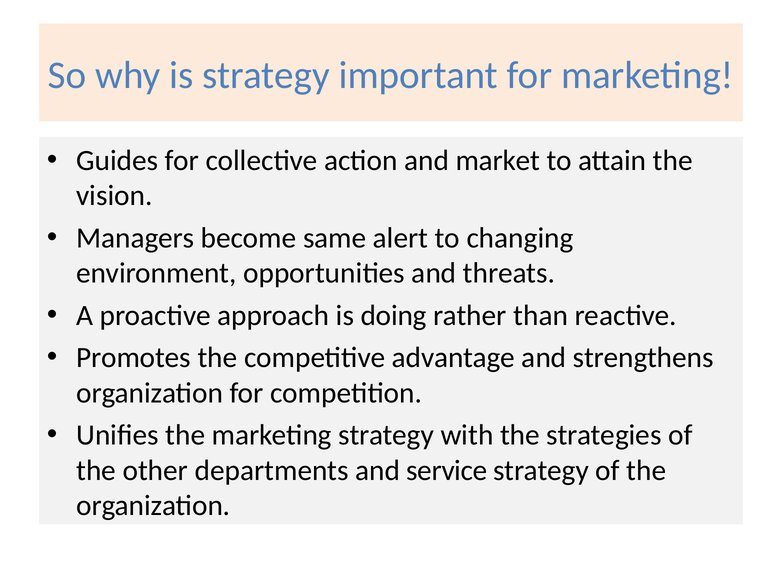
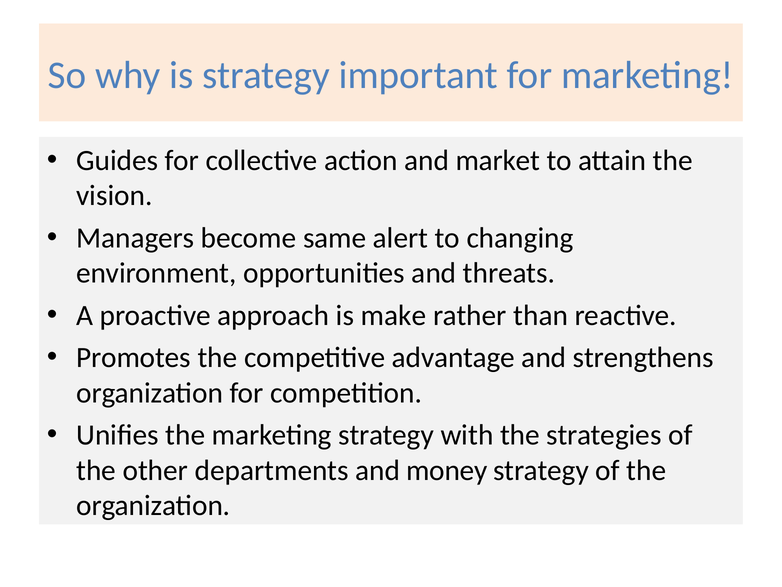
doing: doing -> make
service: service -> money
